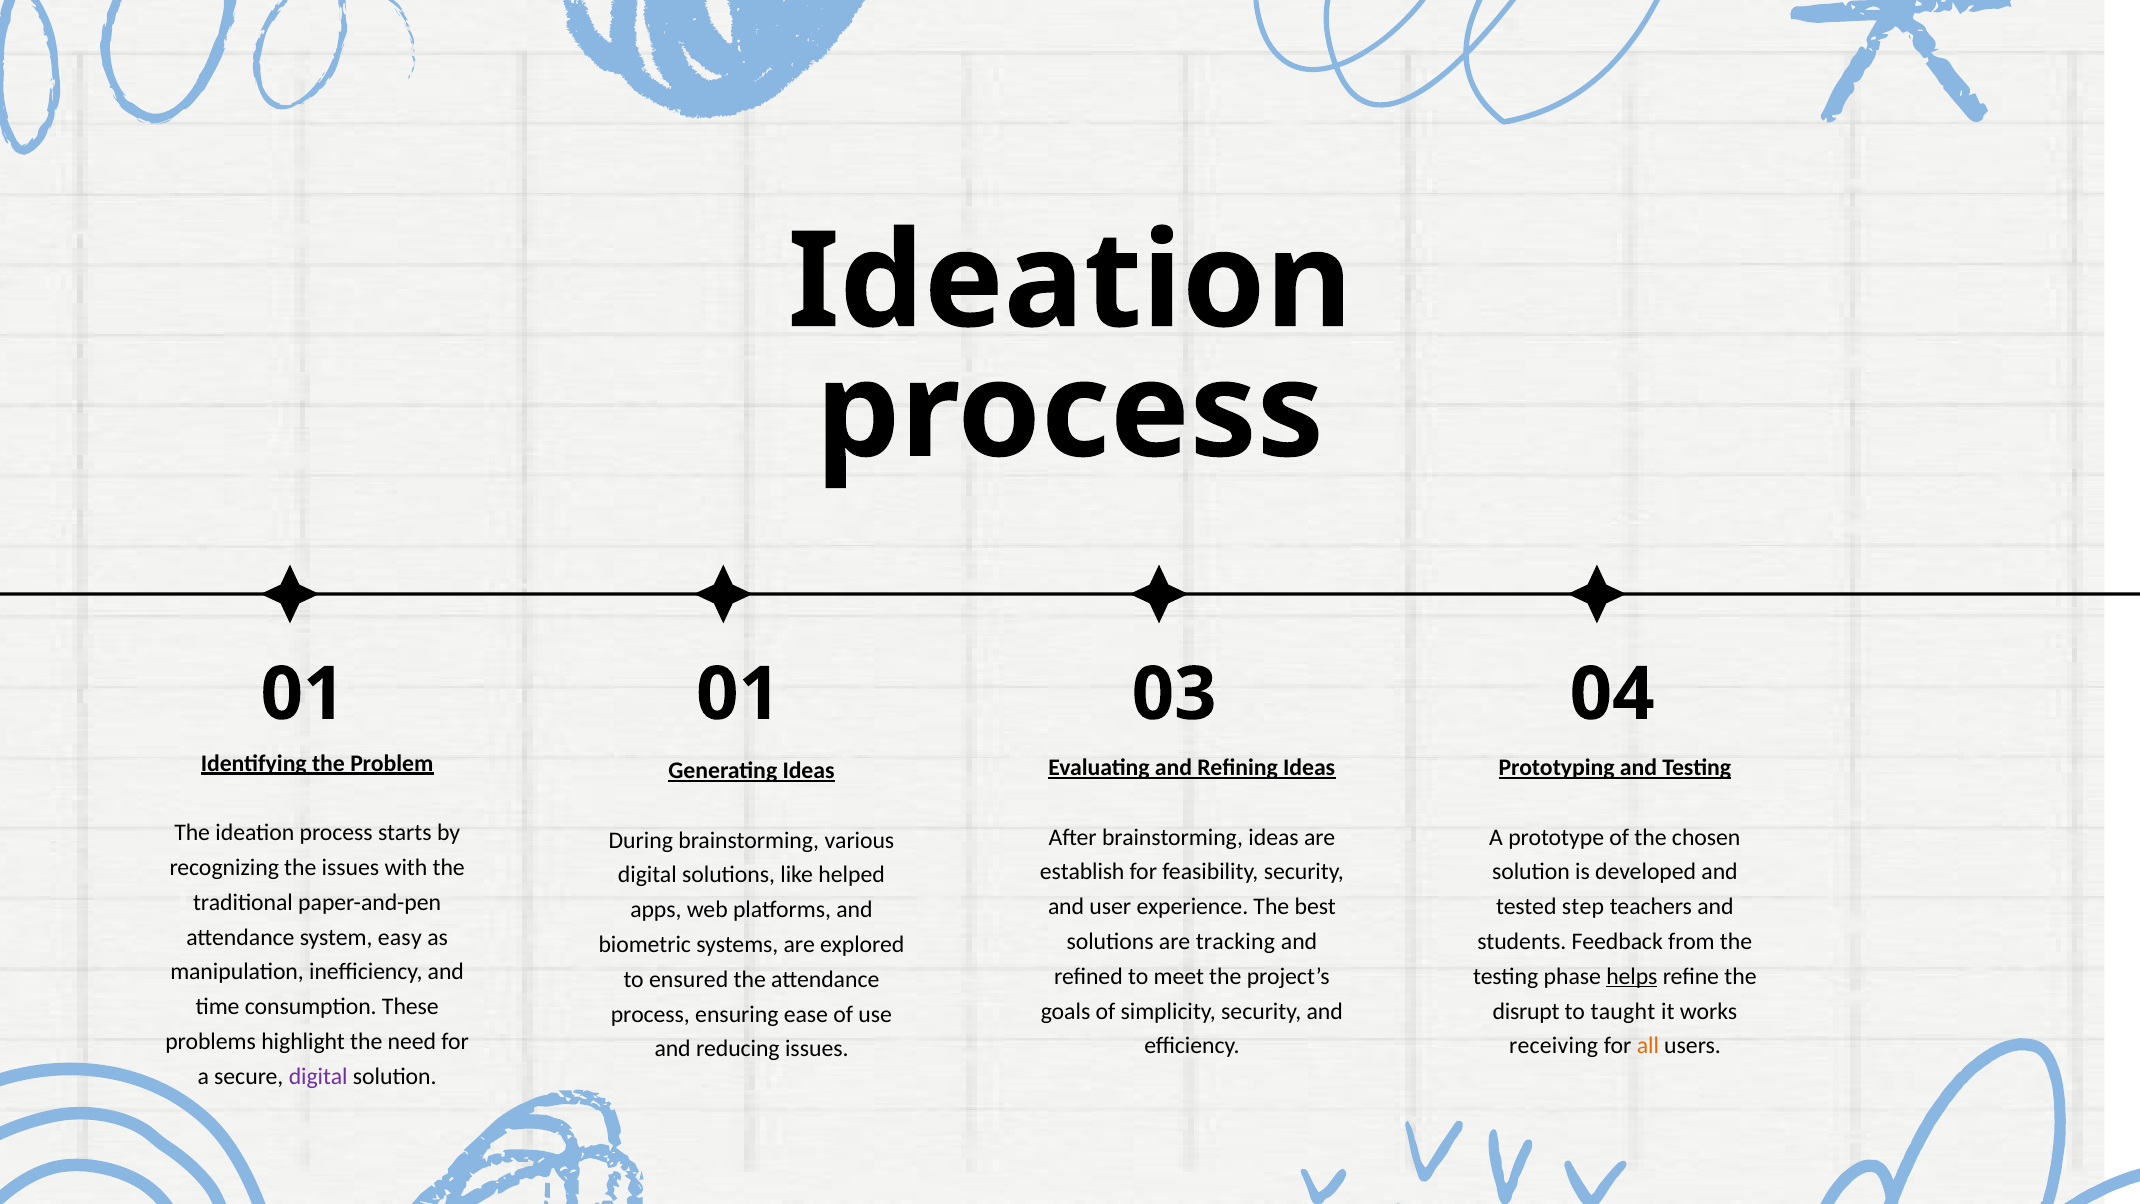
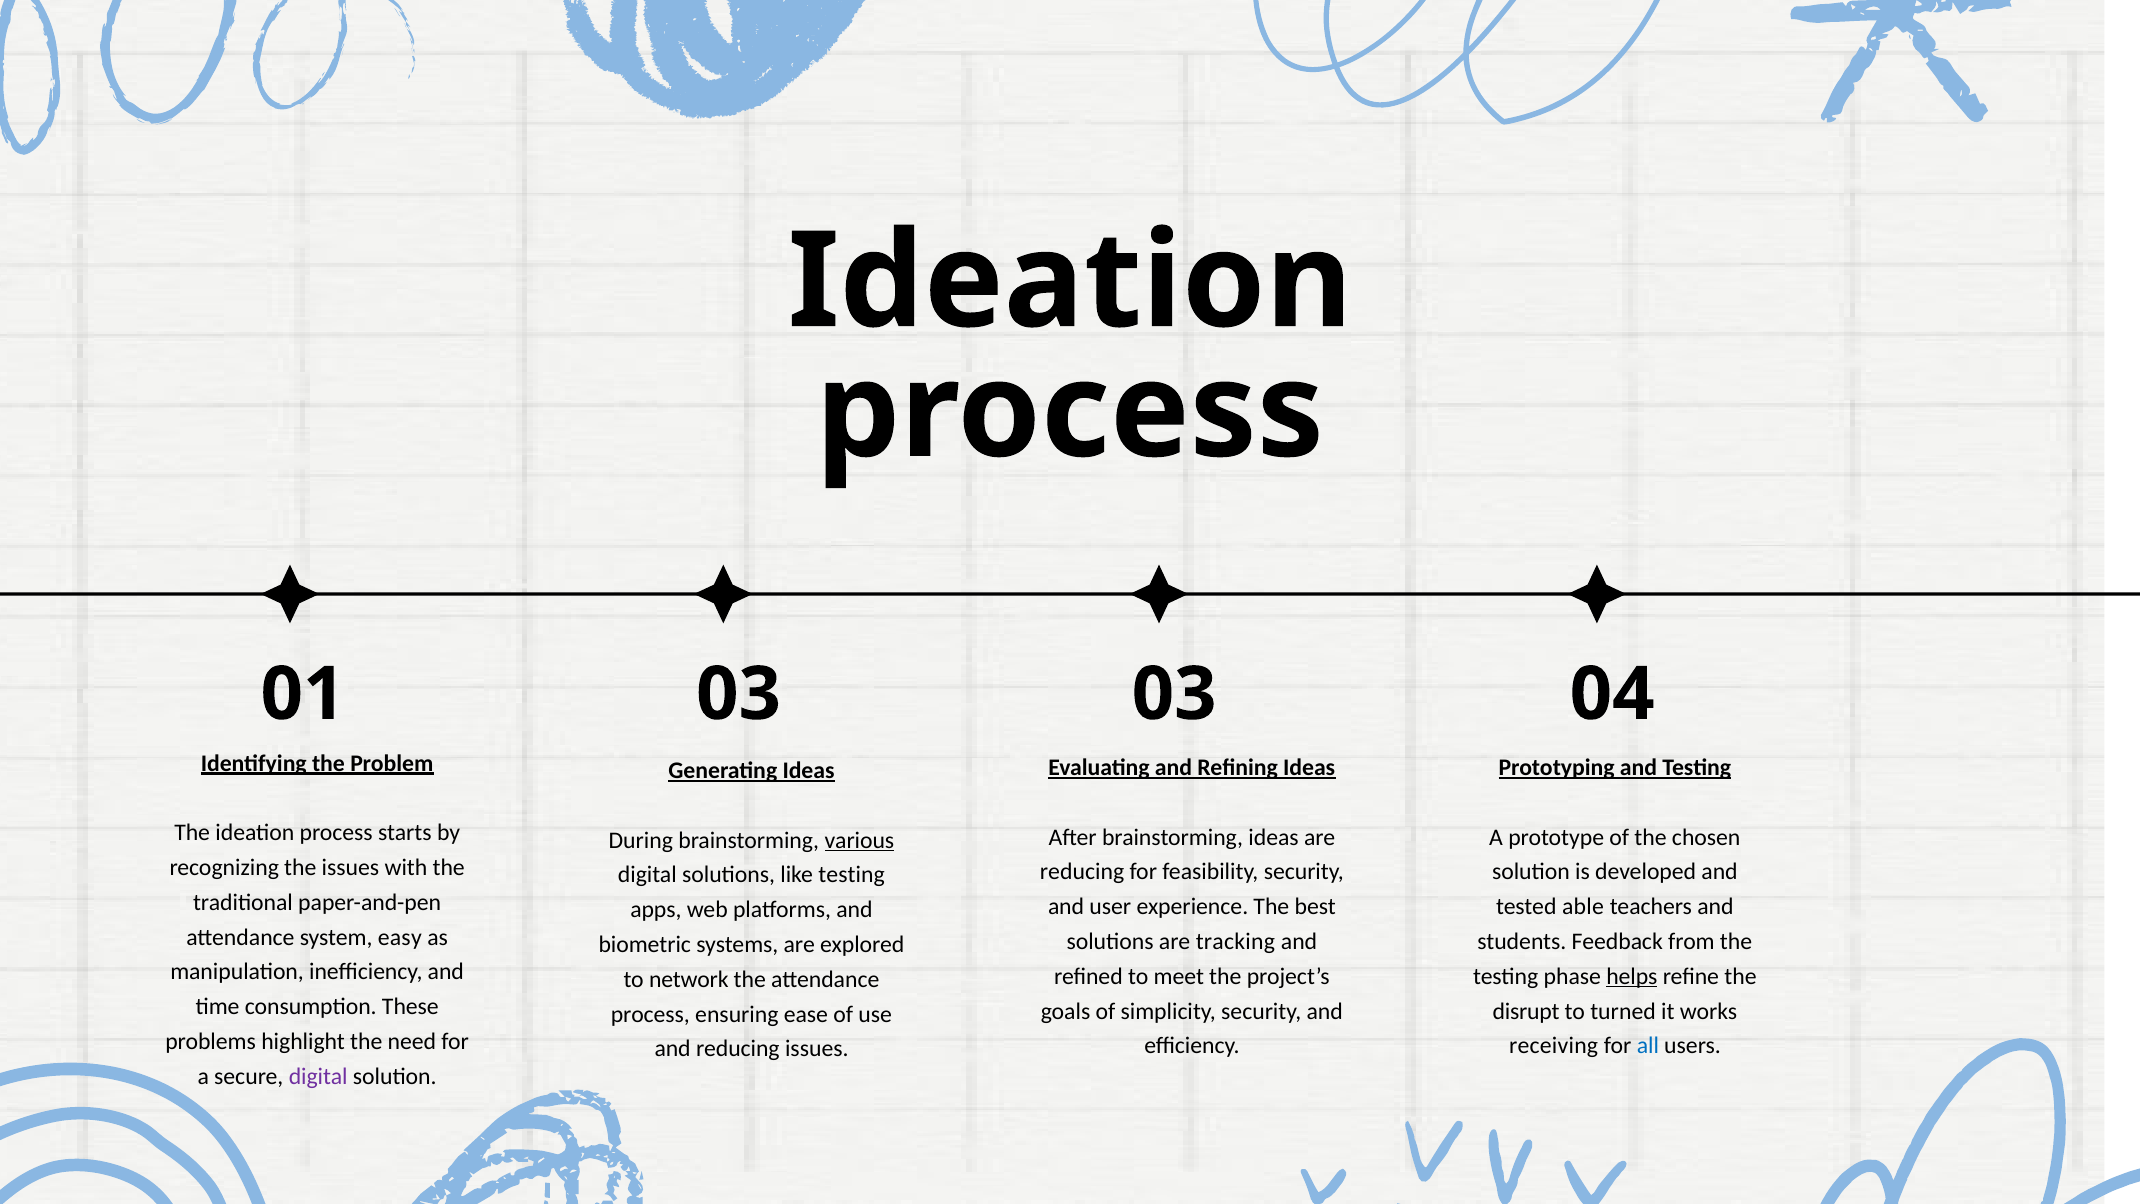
01 01: 01 -> 03
various underline: none -> present
establish at (1082, 872): establish -> reducing
like helped: helped -> testing
step: step -> able
ensured: ensured -> network
taught: taught -> turned
all colour: orange -> blue
